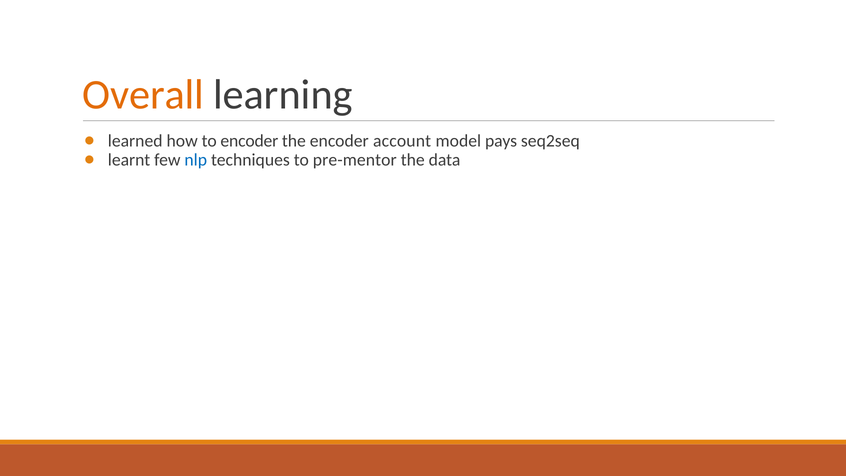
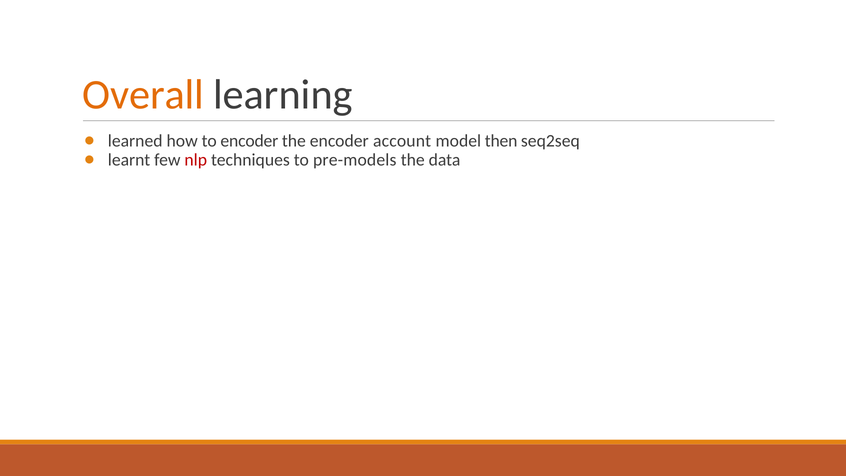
pays: pays -> then
nlp colour: blue -> red
pre-mentor: pre-mentor -> pre-models
